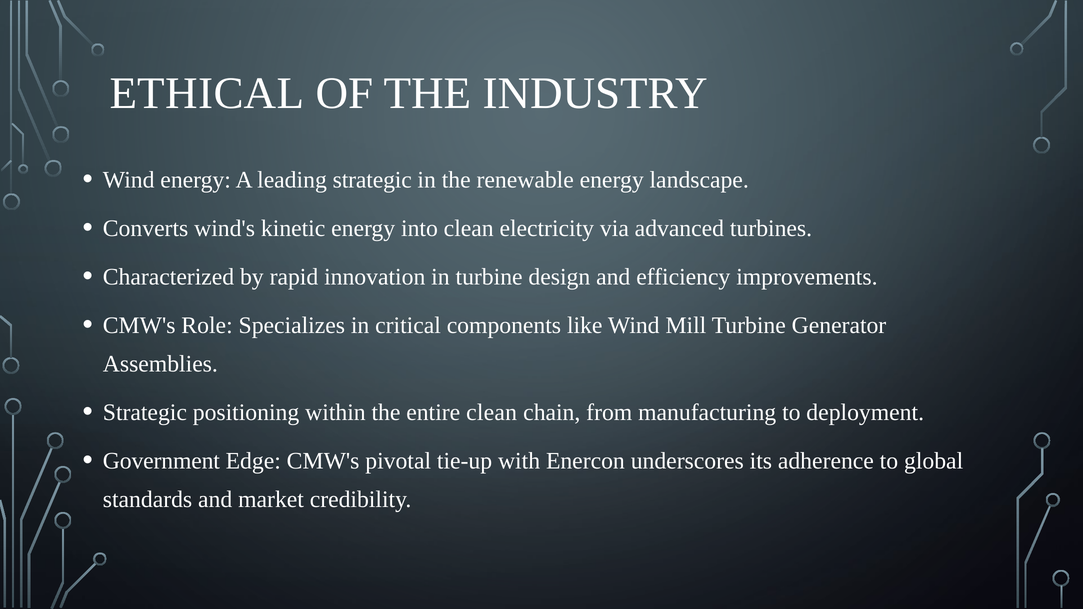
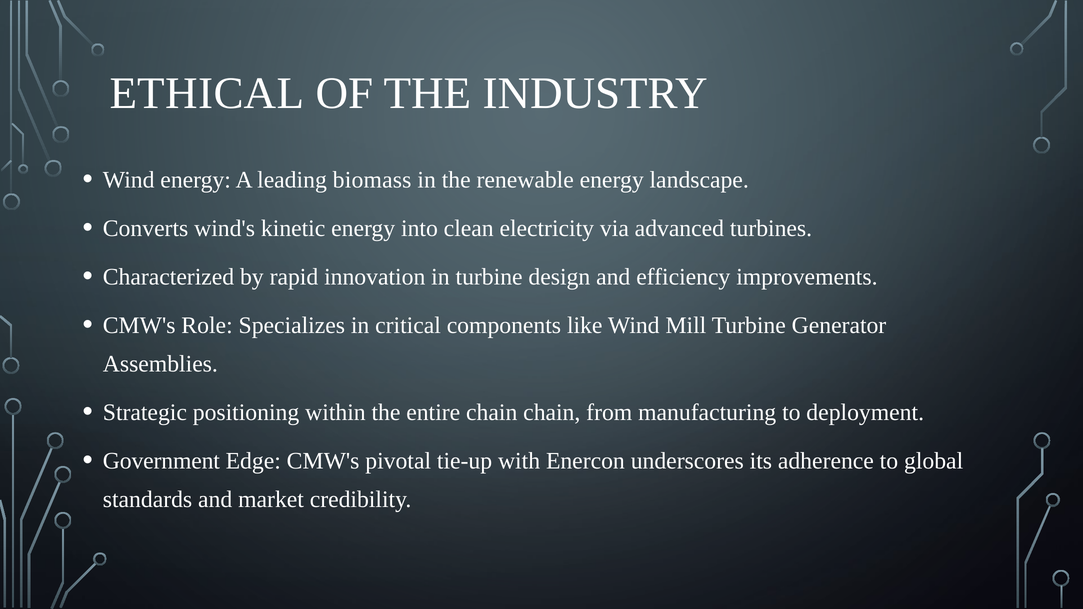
leading strategic: strategic -> biomass
entire clean: clean -> chain
